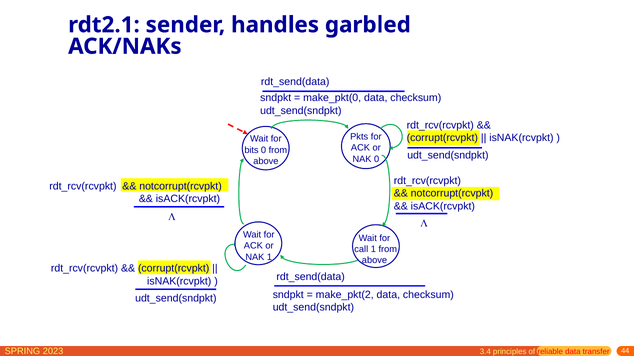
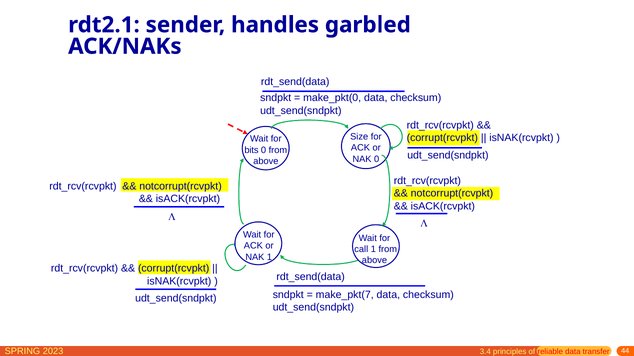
Pkts: Pkts -> Size
make_pkt(2: make_pkt(2 -> make_pkt(7
